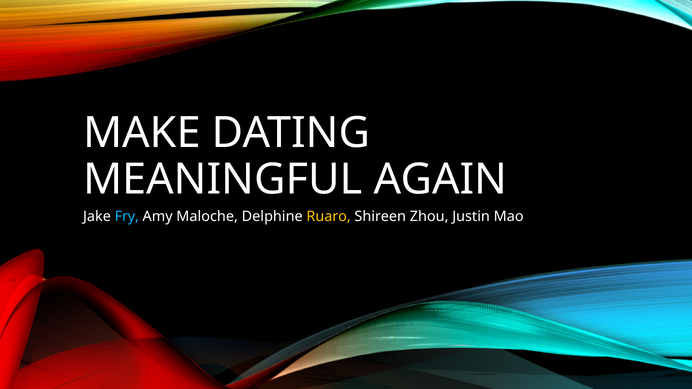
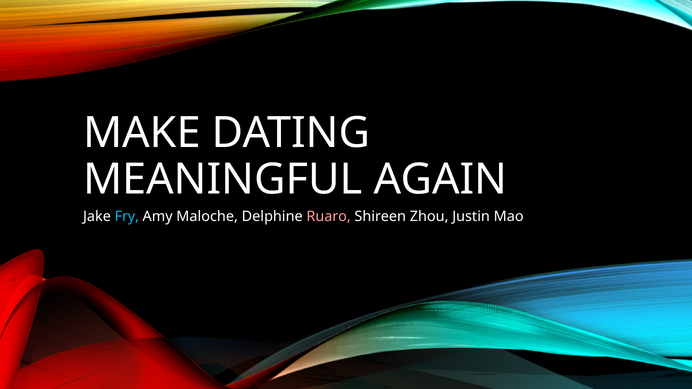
Ruaro colour: yellow -> pink
